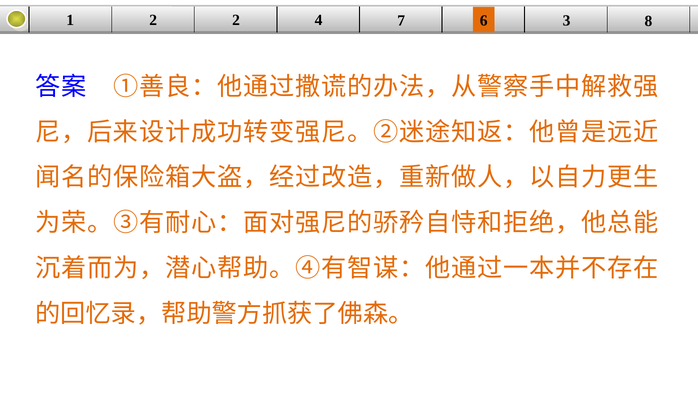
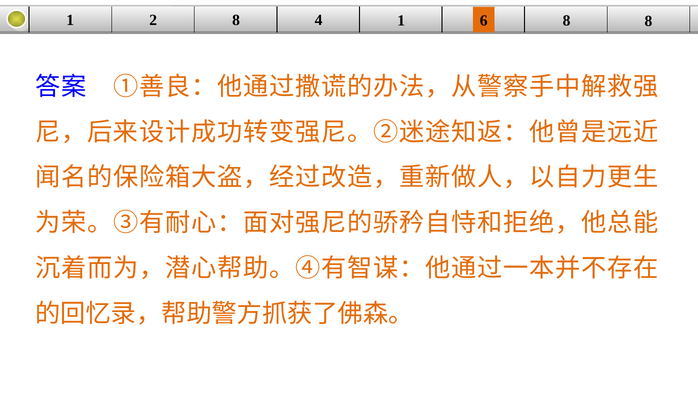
2 2: 2 -> 8
4 7: 7 -> 1
6 3: 3 -> 8
